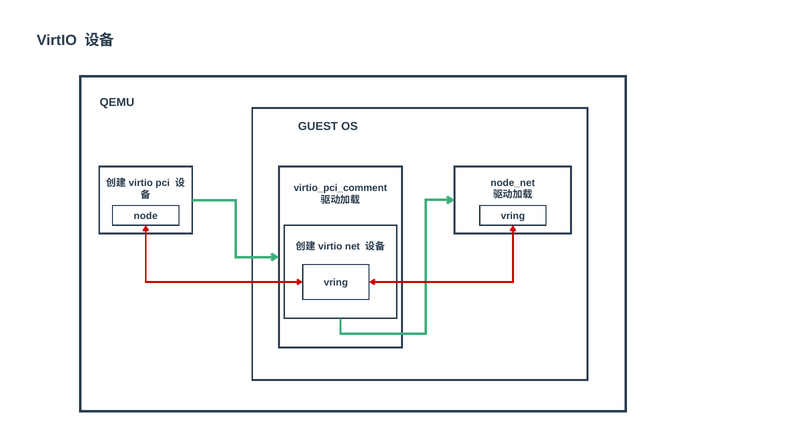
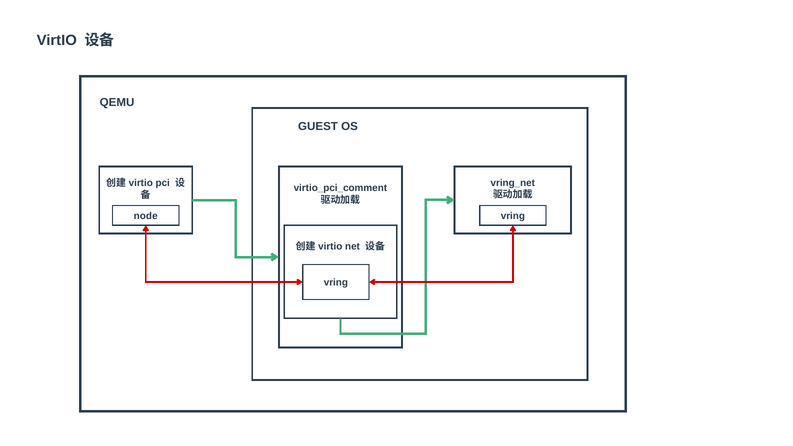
node_net: node_net -> vring_net
